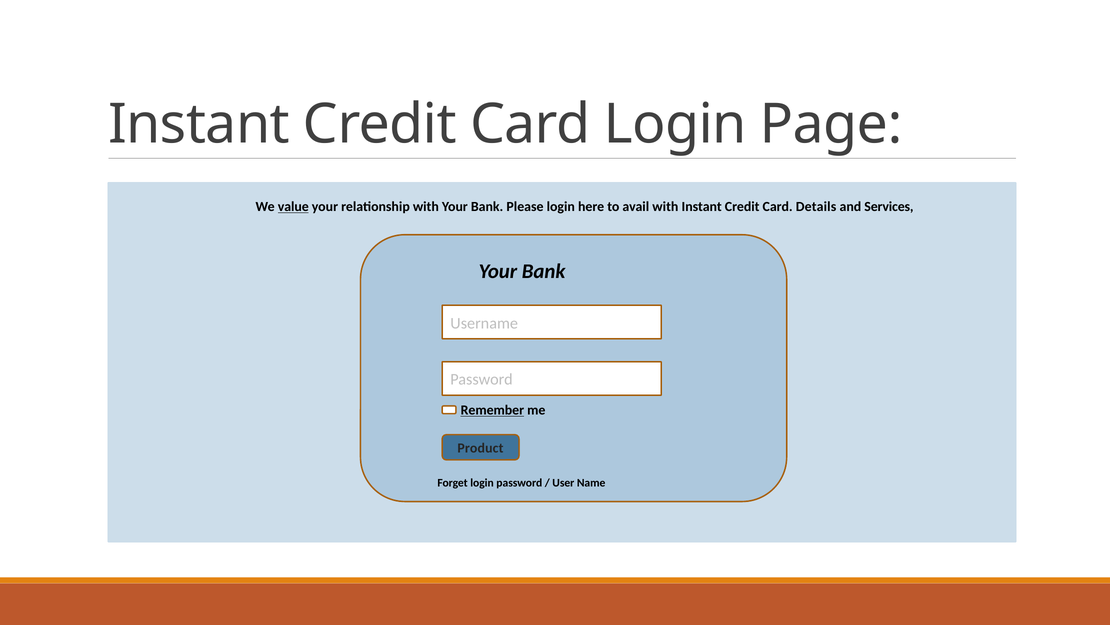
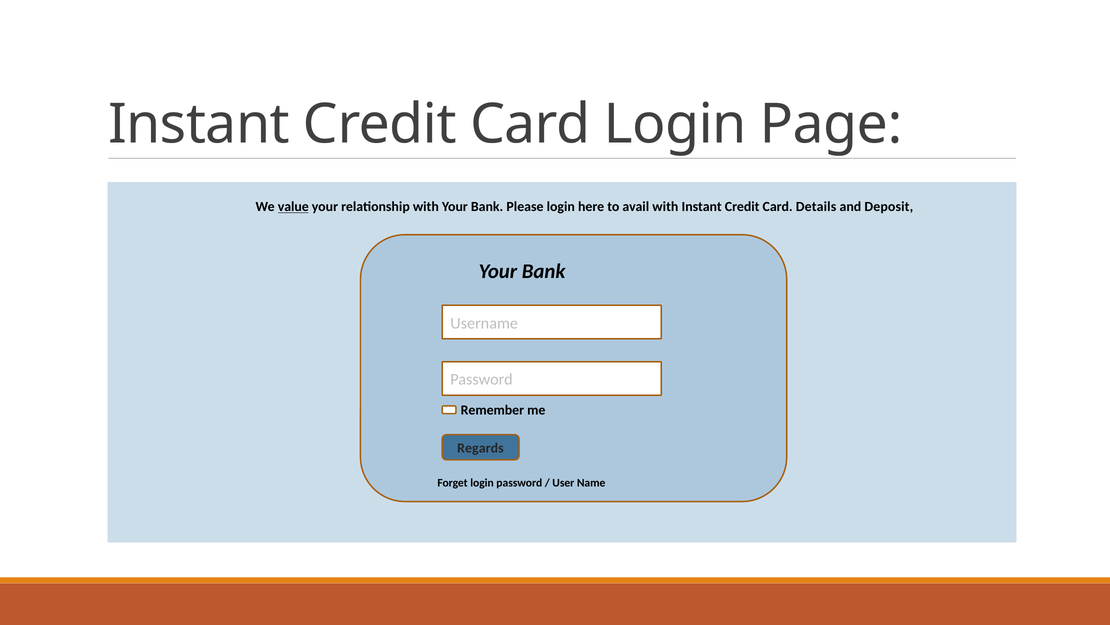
Services: Services -> Deposit
Remember underline: present -> none
Product: Product -> Regards
